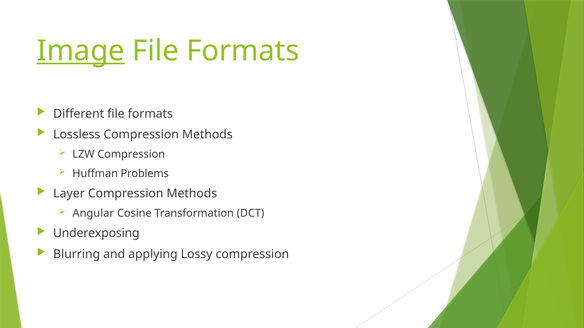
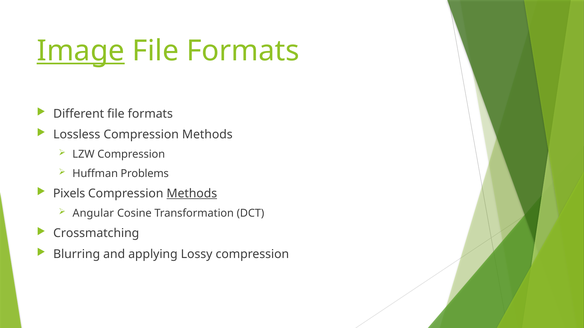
Layer: Layer -> Pixels
Methods at (192, 194) underline: none -> present
Underexposing: Underexposing -> Crossmatching
